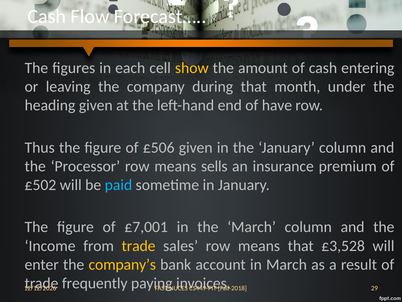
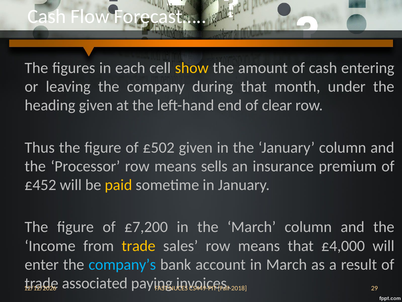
have: have -> clear
£506: £506 -> £502
£502: £502 -> £452
paid colour: light blue -> yellow
£7,001: £7,001 -> £7,200
£3,528: £3,528 -> £4,000
company’s colour: yellow -> light blue
frequently: frequently -> associated
